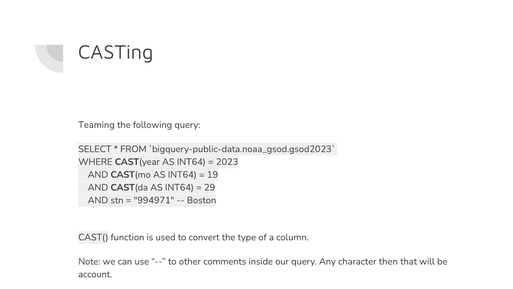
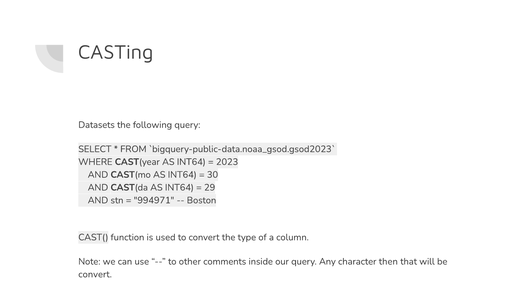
Teaming: Teaming -> Datasets
19: 19 -> 30
account at (95, 274): account -> convert
